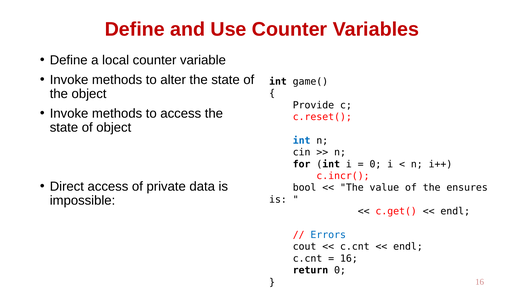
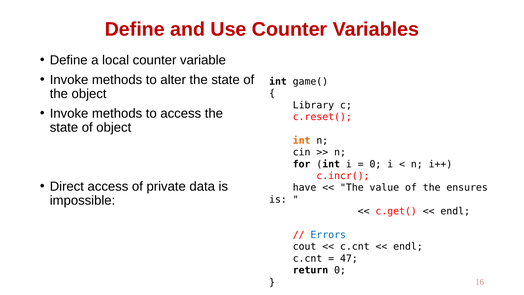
Provide: Provide -> Library
int at (302, 140) colour: blue -> orange
bool: bool -> have
16 at (349, 258): 16 -> 47
